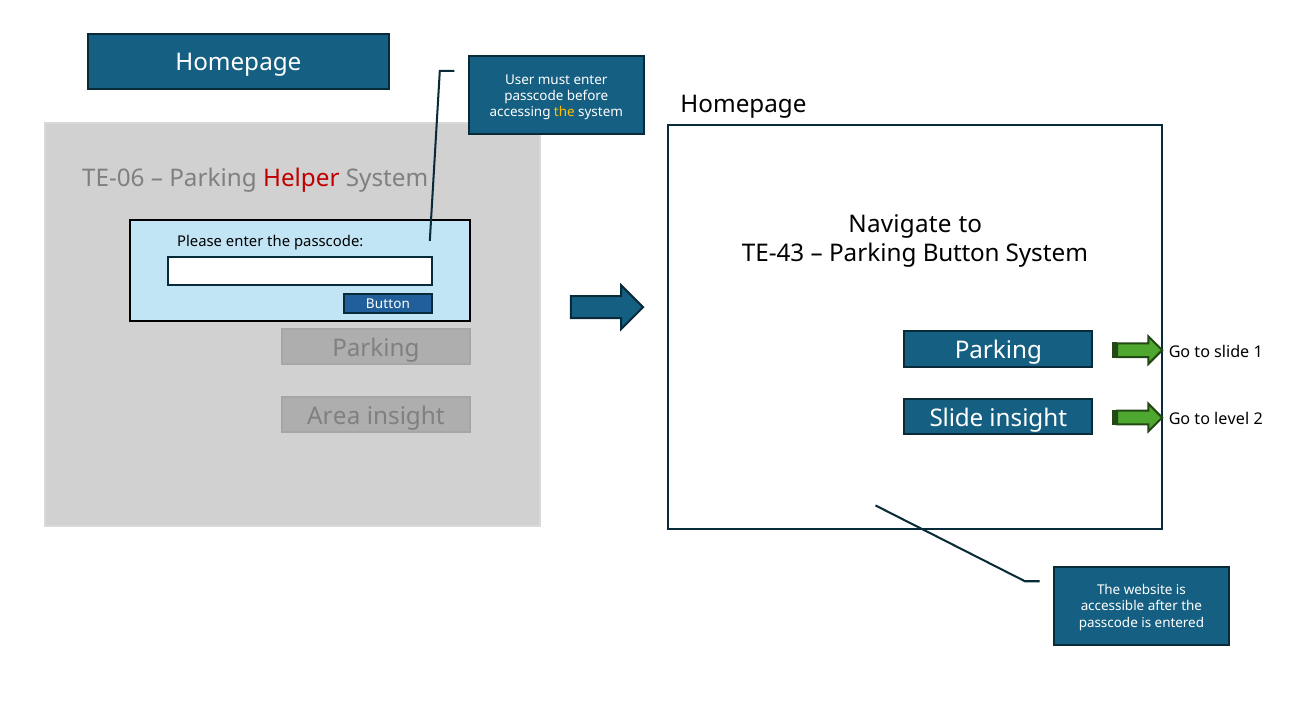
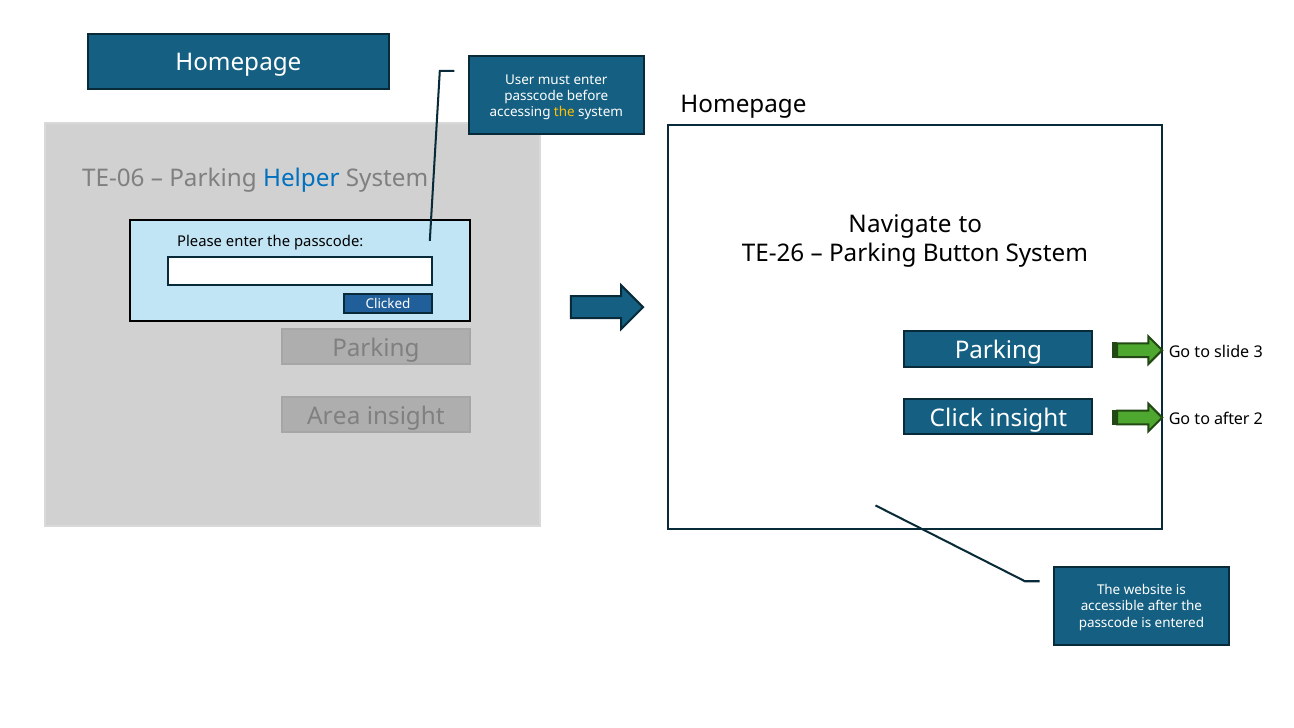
Helper colour: red -> blue
TE-43: TE-43 -> TE-26
Button at (388, 304): Button -> Clicked
1: 1 -> 3
Slide at (956, 418): Slide -> Click
to level: level -> after
